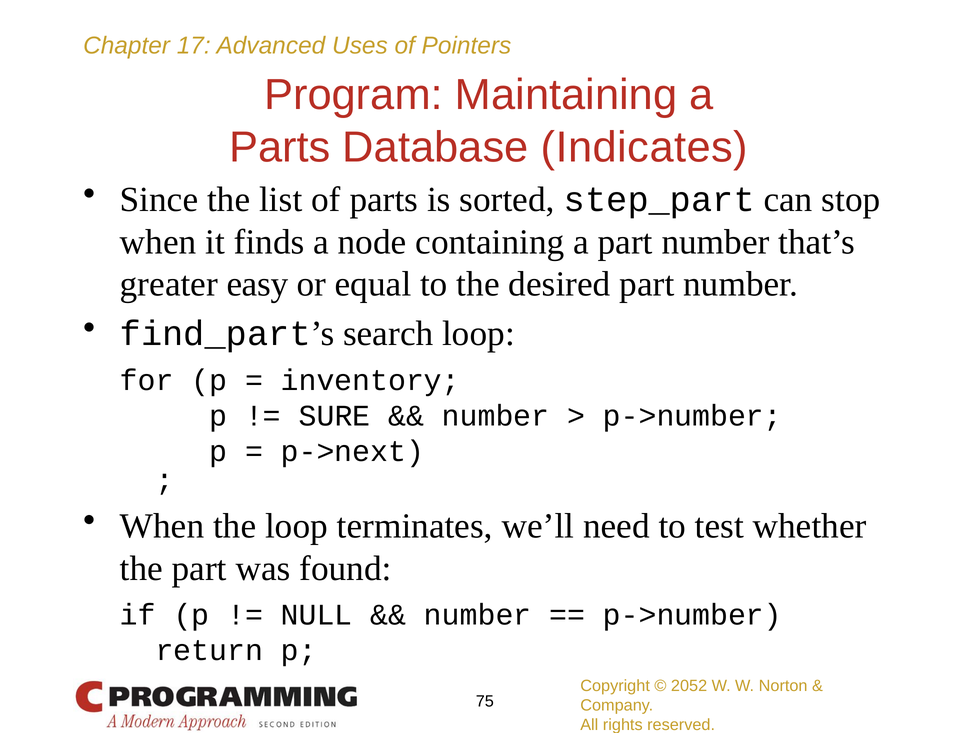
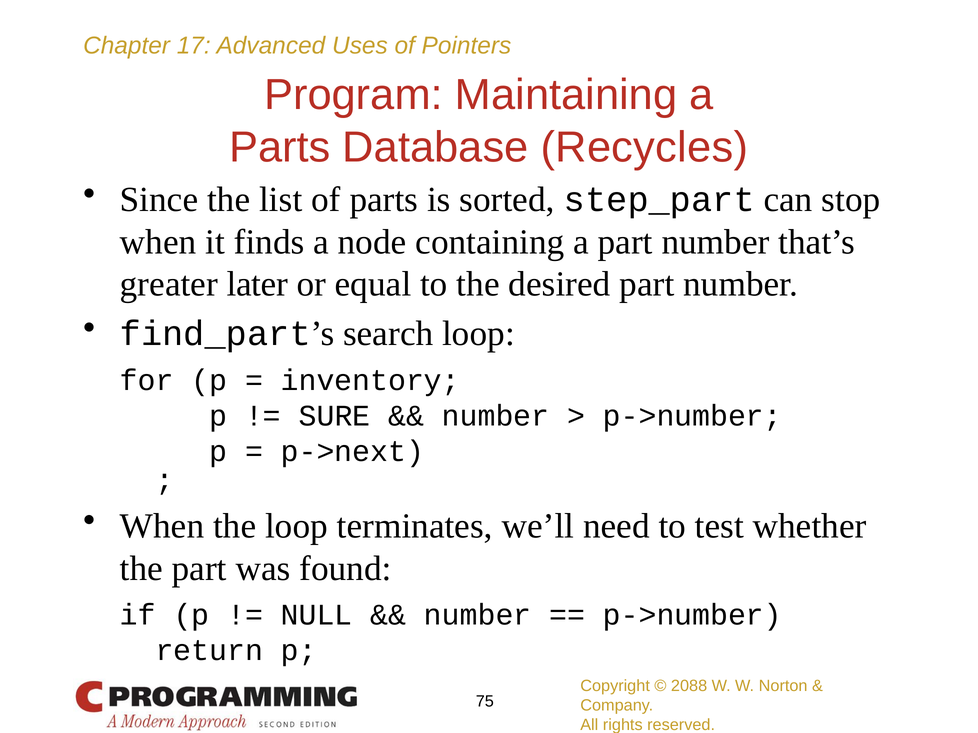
Indicates: Indicates -> Recycles
easy: easy -> later
2052: 2052 -> 2088
